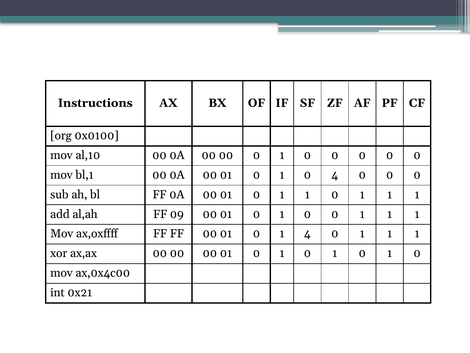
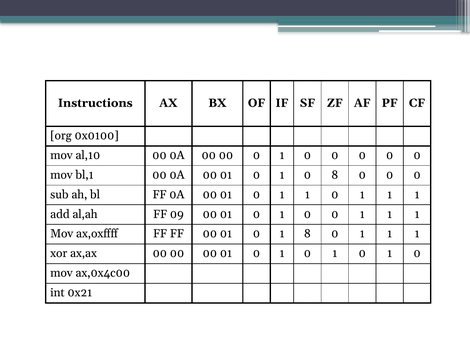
0 4: 4 -> 8
1 4: 4 -> 8
